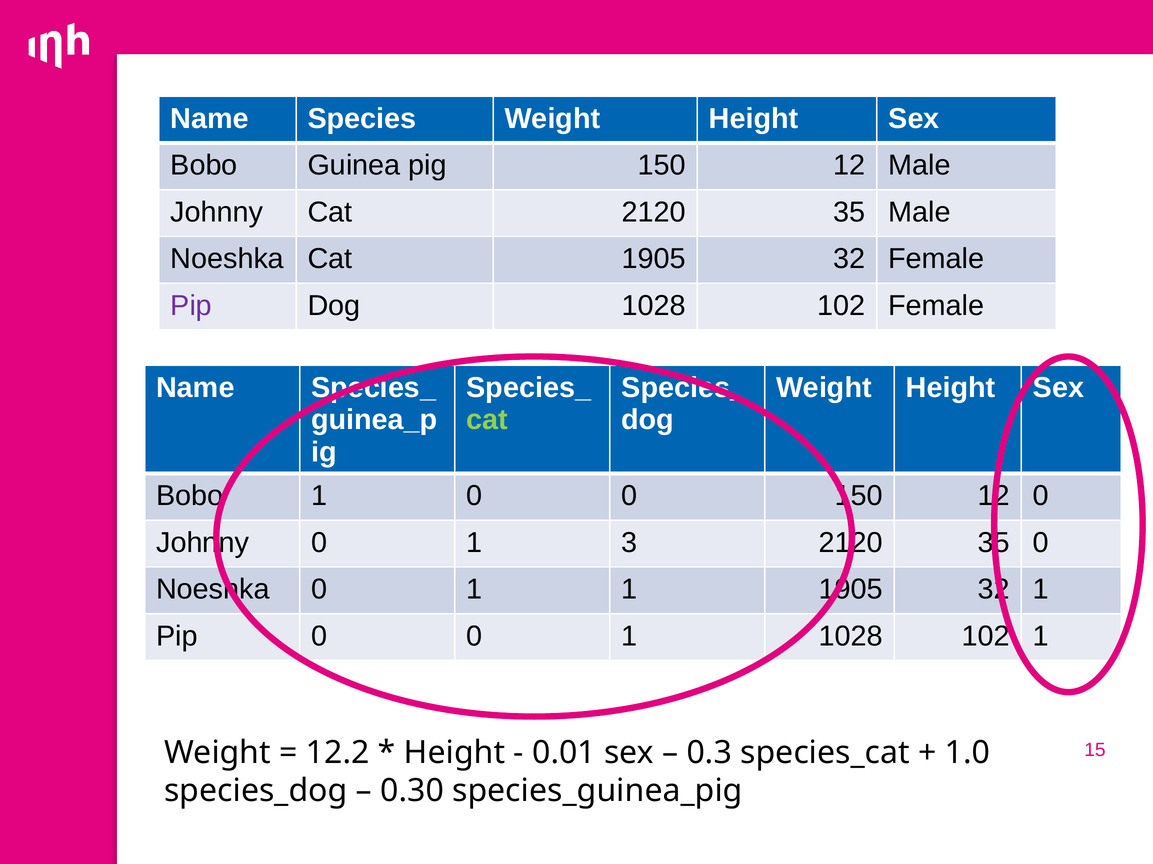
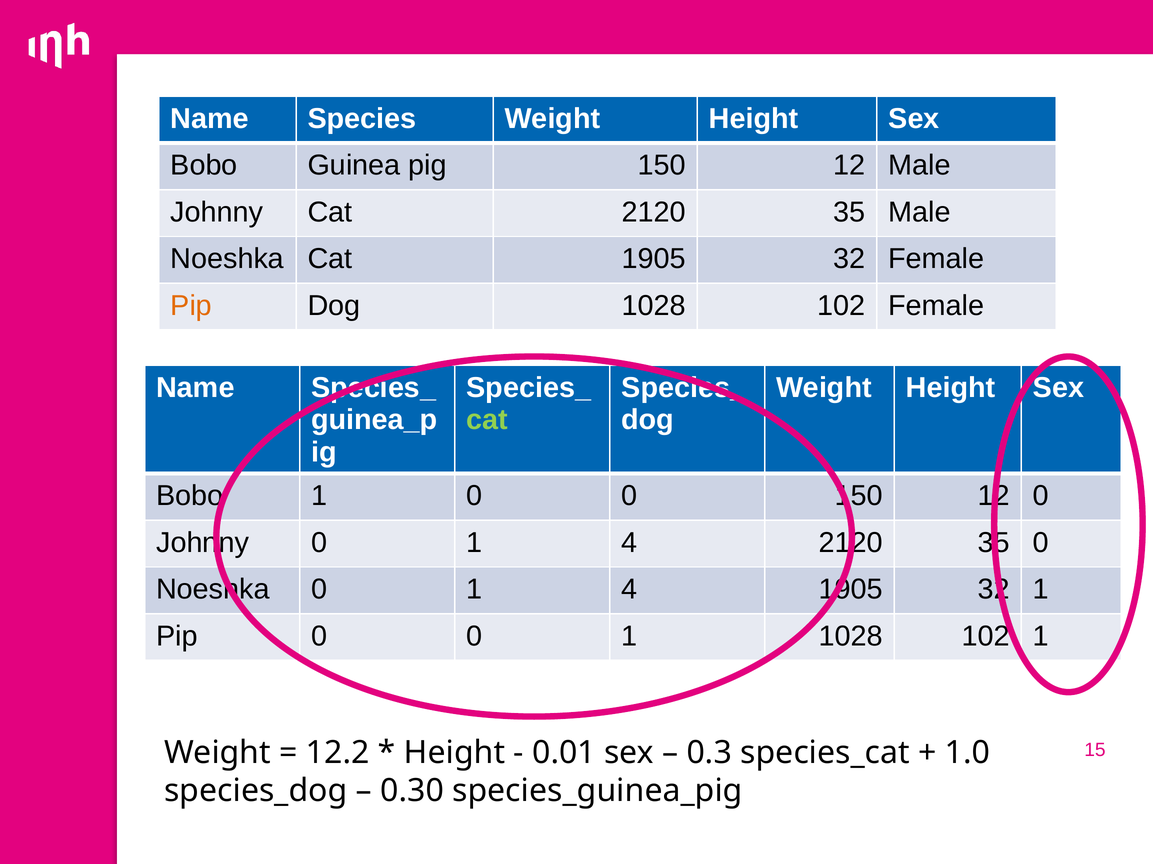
Pip at (191, 306) colour: purple -> orange
3 at (629, 543): 3 -> 4
1 at (629, 590): 1 -> 4
